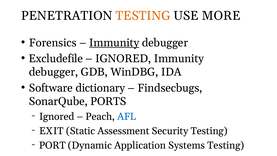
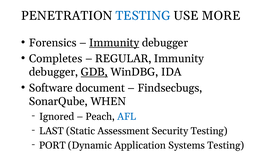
TESTING at (143, 16) colour: orange -> blue
Excludefile: Excludefile -> Completes
IGNORED at (123, 58): IGNORED -> REGULAR
GDB underline: none -> present
dictionary: dictionary -> document
PORTS: PORTS -> WHEN
EXIT: EXIT -> LAST
